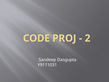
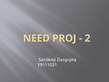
CODE: CODE -> NEED
